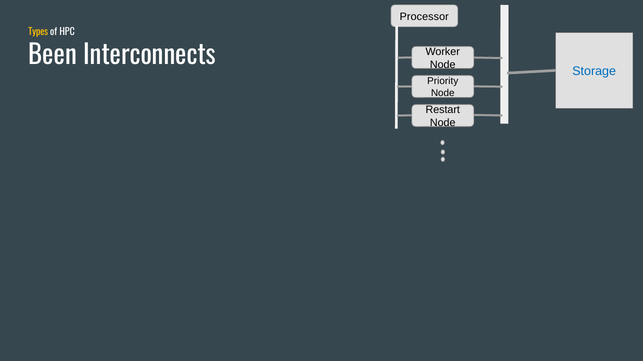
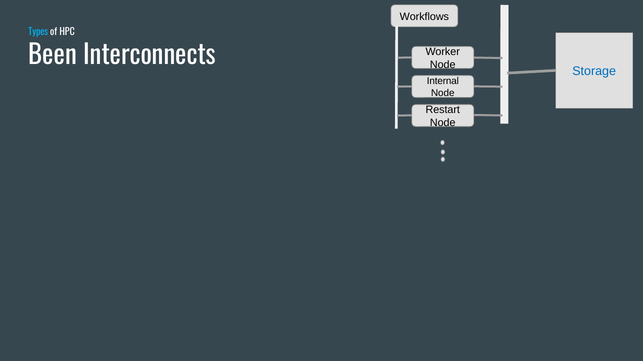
Processor: Processor -> Workflows
Types colour: yellow -> light blue
Priority: Priority -> Internal
